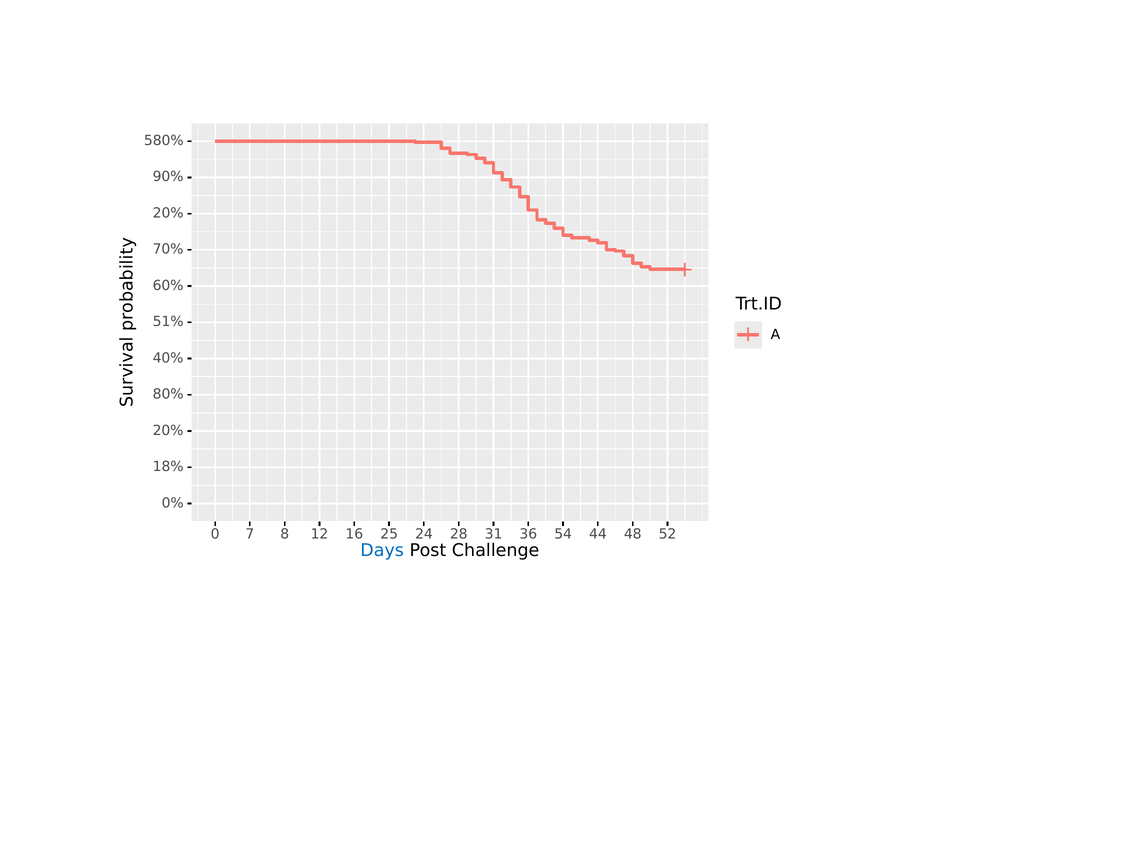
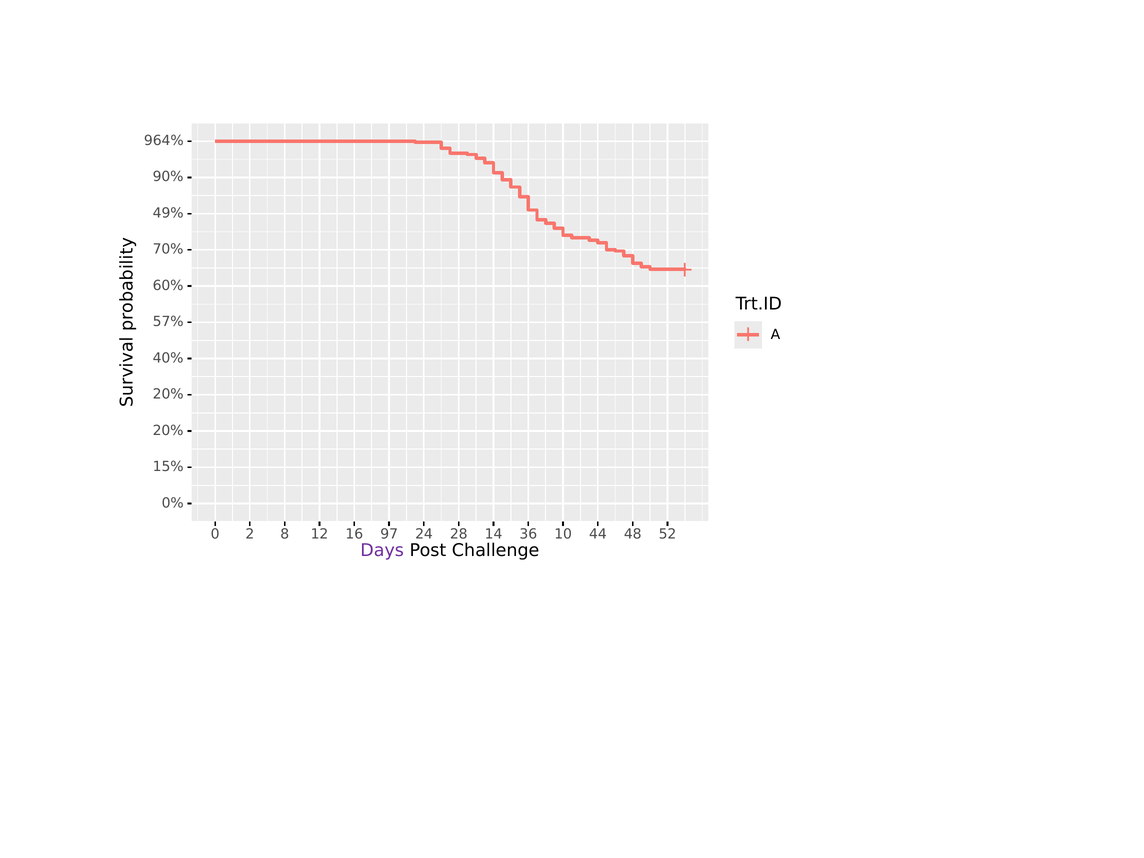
580%: 580% -> 964%
20% at (168, 213): 20% -> 49%
51%: 51% -> 57%
80% at (168, 394): 80% -> 20%
18%: 18% -> 15%
7: 7 -> 2
25: 25 -> 97
31: 31 -> 14
54: 54 -> 10
Days colour: blue -> purple
